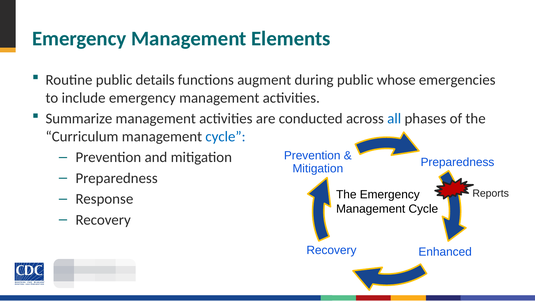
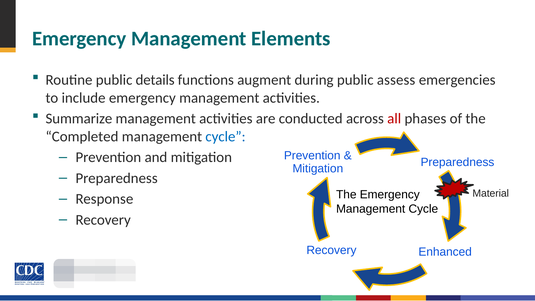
whose: whose -> assess
all colour: blue -> red
Curriculum: Curriculum -> Completed
Reports: Reports -> Material
